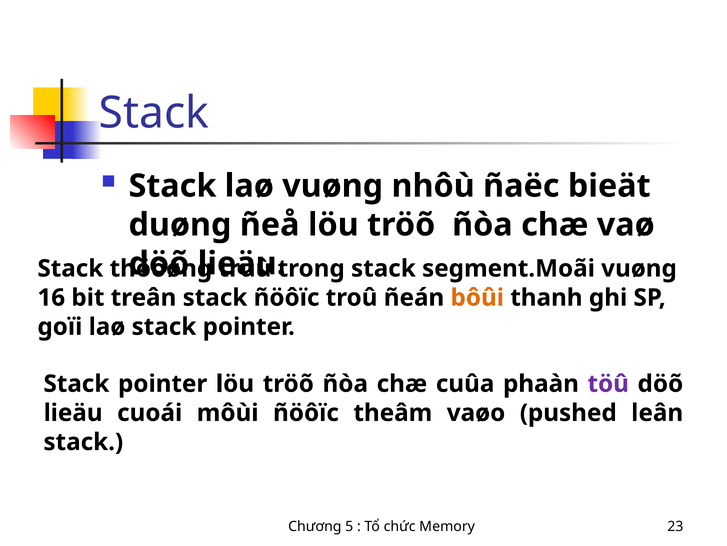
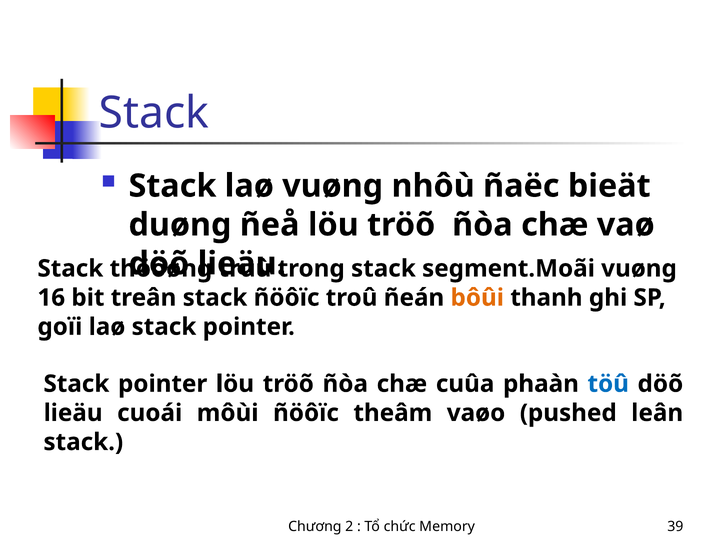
töû colour: purple -> blue
5: 5 -> 2
23: 23 -> 39
